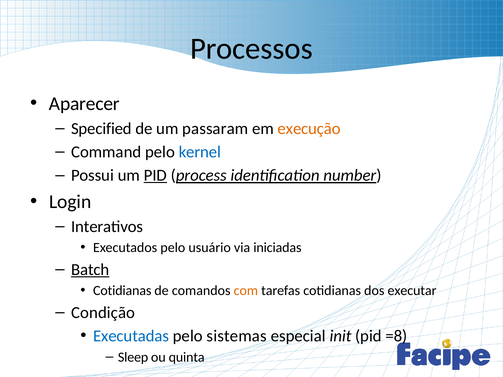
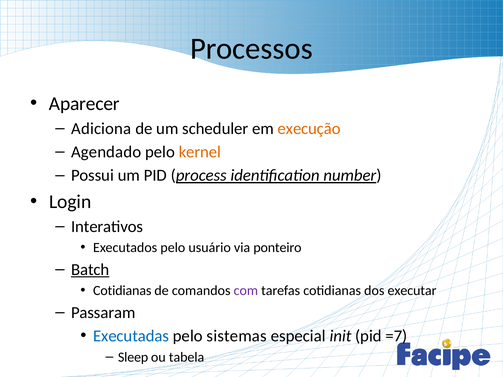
Specified: Specified -> Adiciona
passaram: passaram -> scheduler
Command: Command -> Agendado
kernel colour: blue -> orange
PID at (155, 176) underline: present -> none
iniciadas: iniciadas -> ponteiro
com colour: orange -> purple
Condição: Condição -> Passaram
=8: =8 -> =7
quinta: quinta -> tabela
